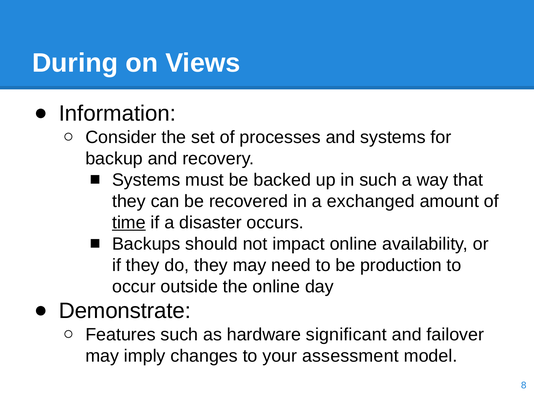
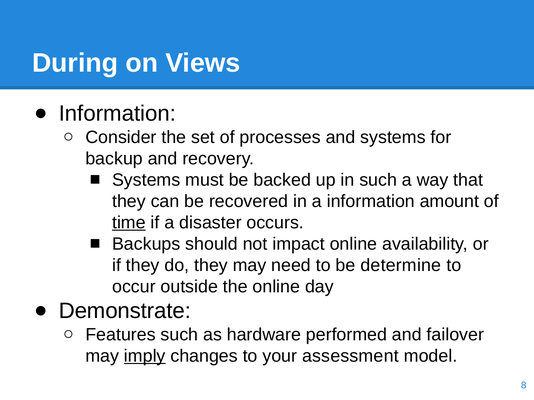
a exchanged: exchanged -> information
production: production -> determine
significant: significant -> performed
imply underline: none -> present
